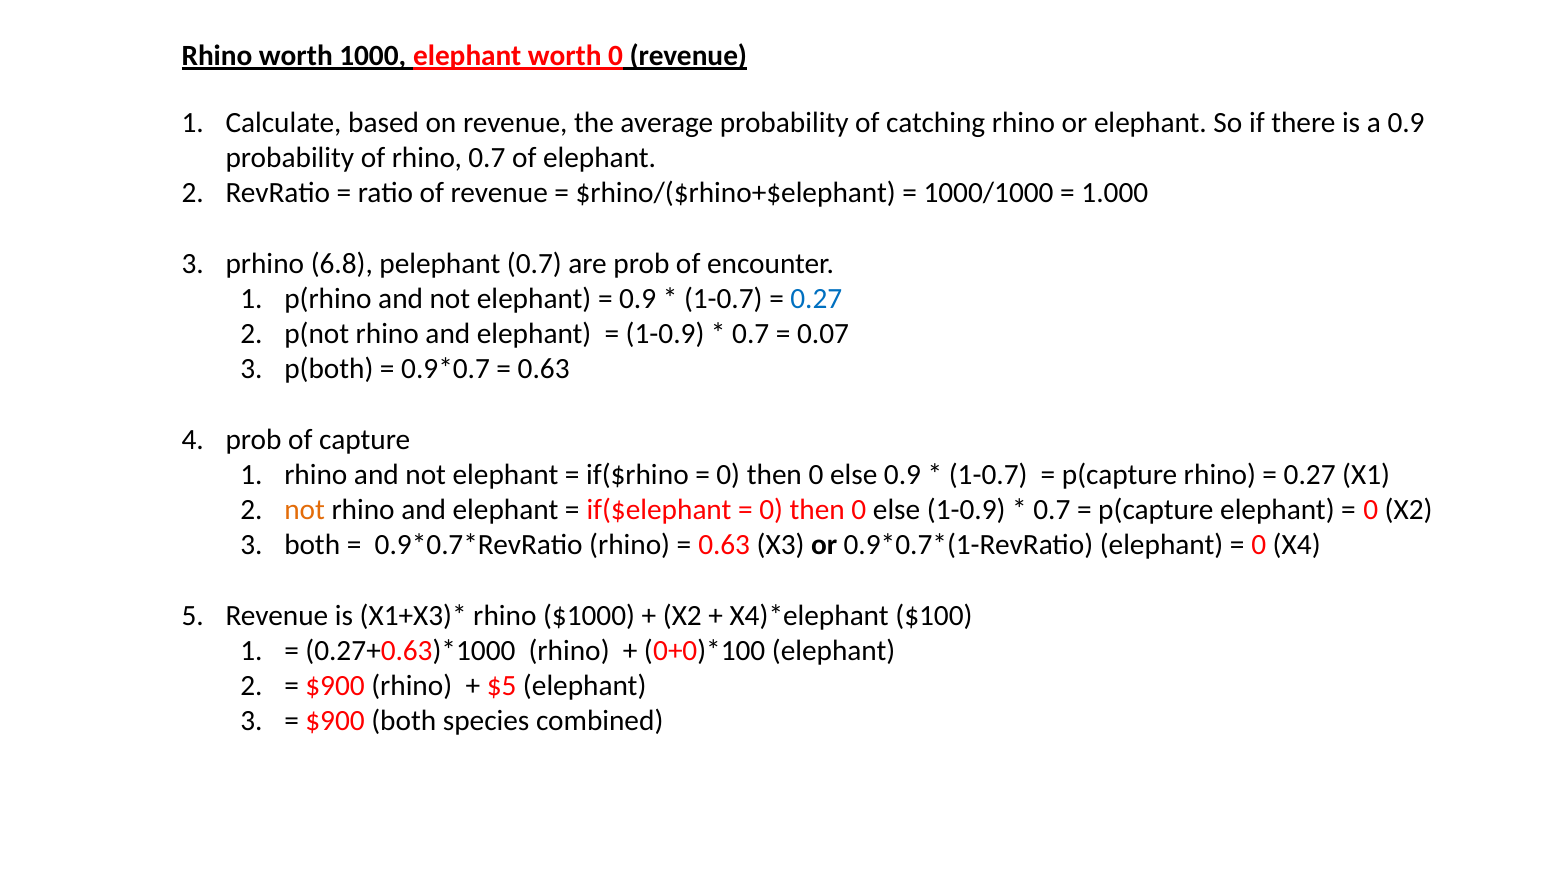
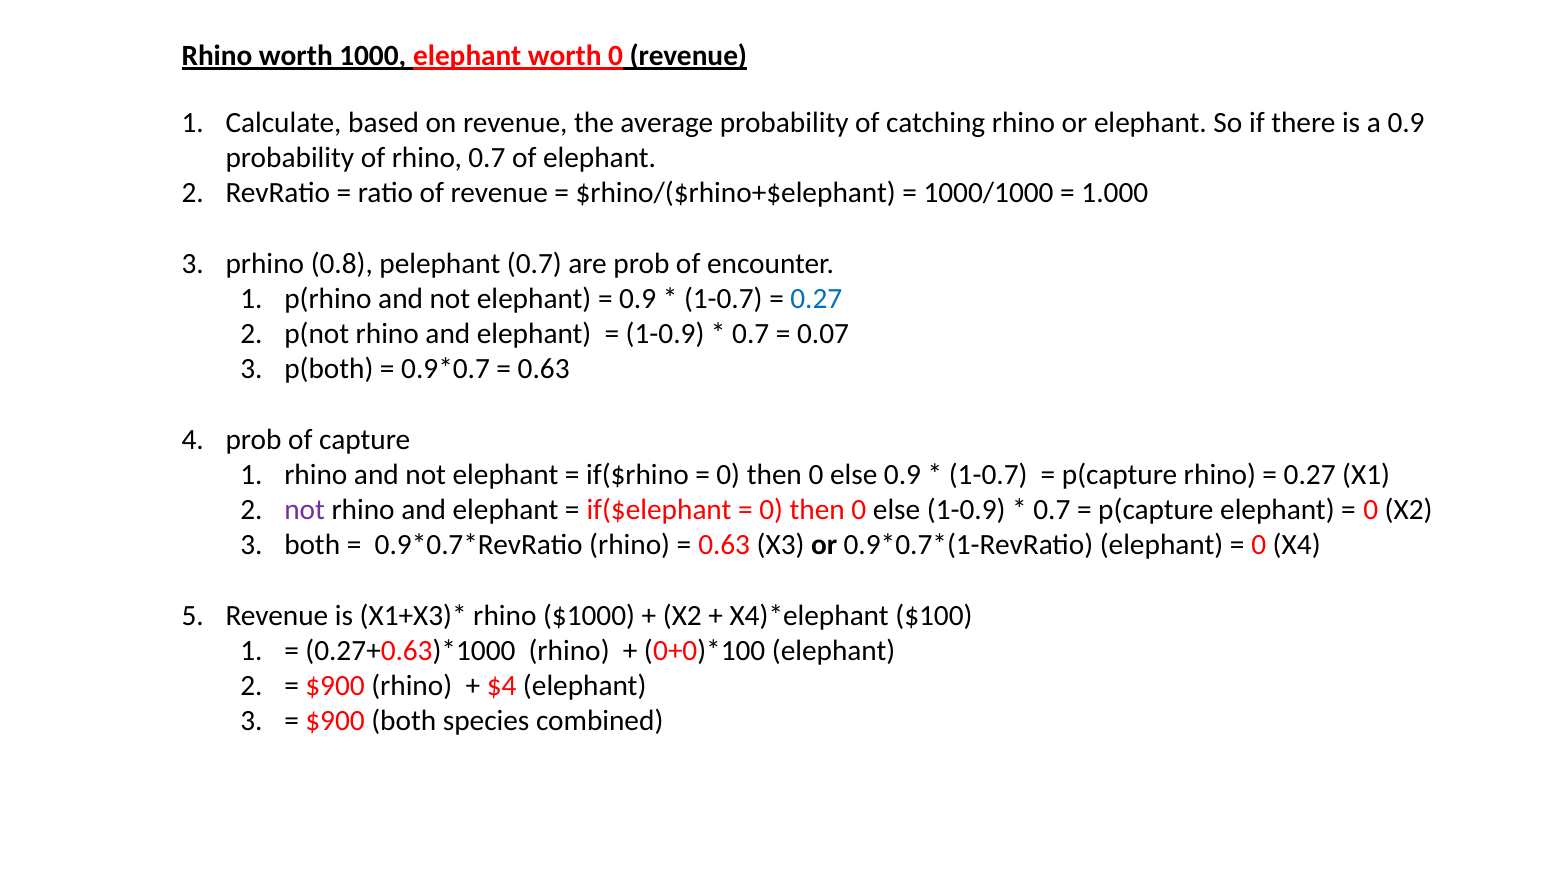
6.8: 6.8 -> 0.8
not at (305, 510) colour: orange -> purple
$5: $5 -> $4
